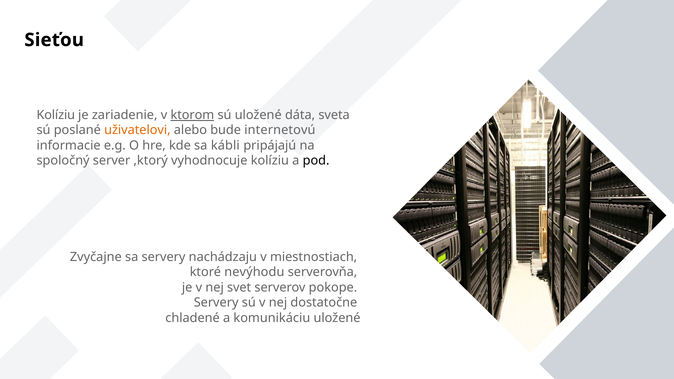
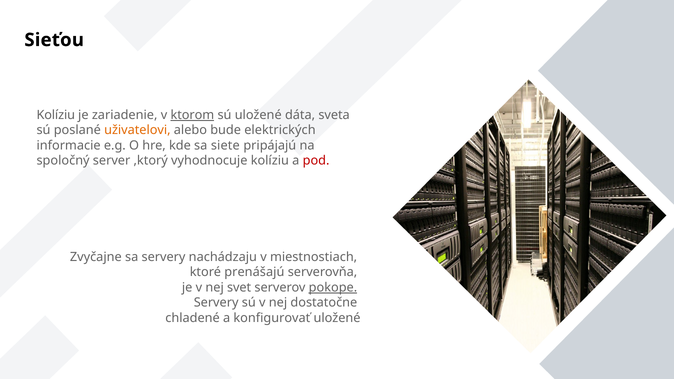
internetovú: internetovú -> elektrických
kábli: kábli -> siete
pod colour: black -> red
nevýhodu: nevýhodu -> prenášajú
pokope underline: none -> present
komunikáciu: komunikáciu -> konfigurovať
